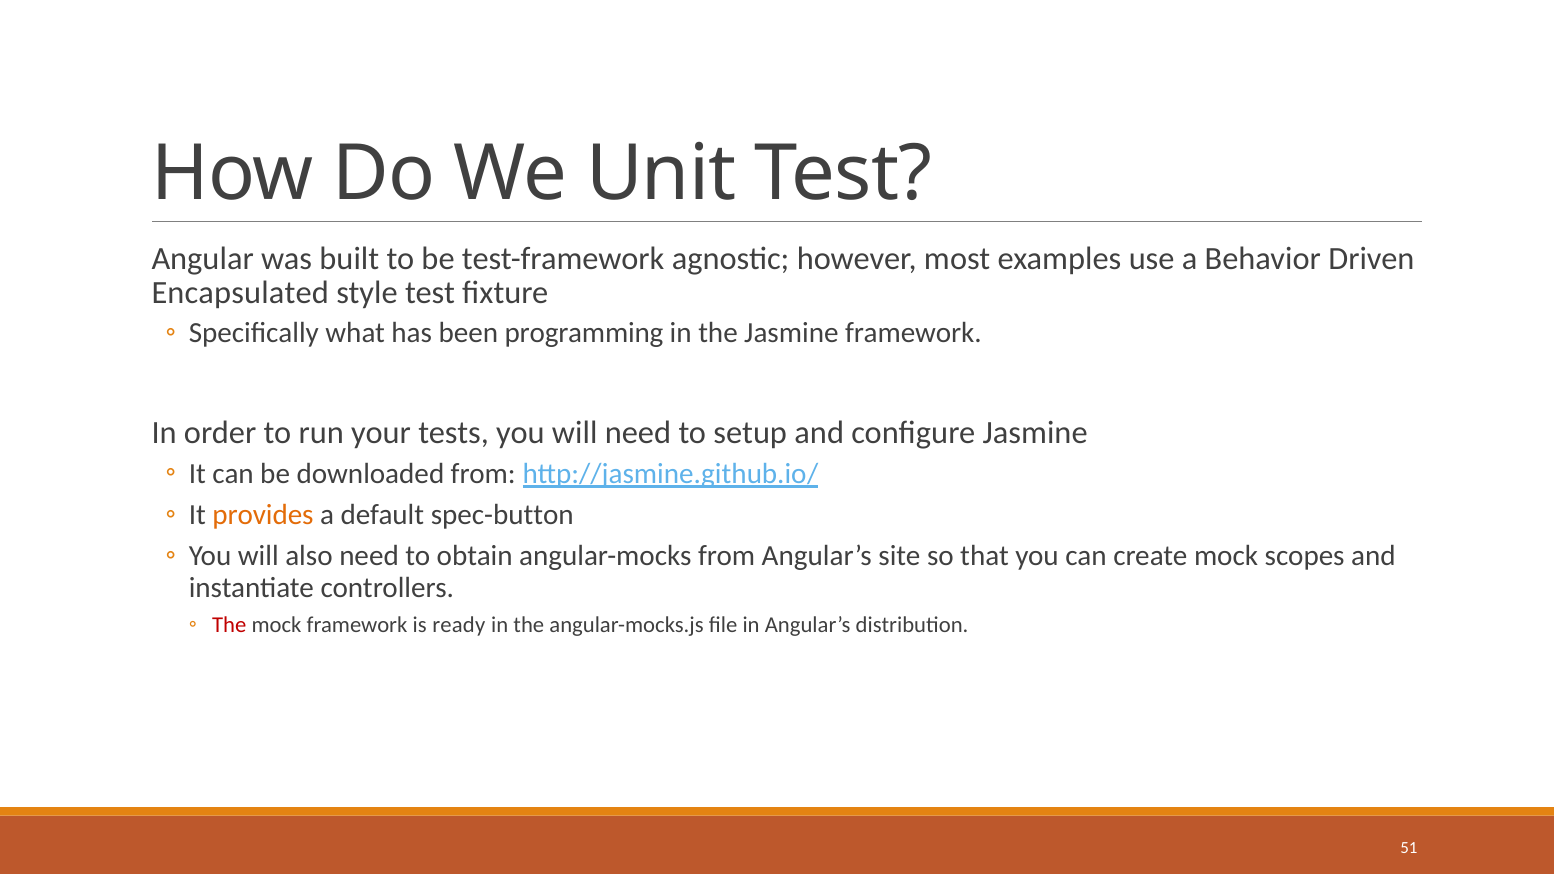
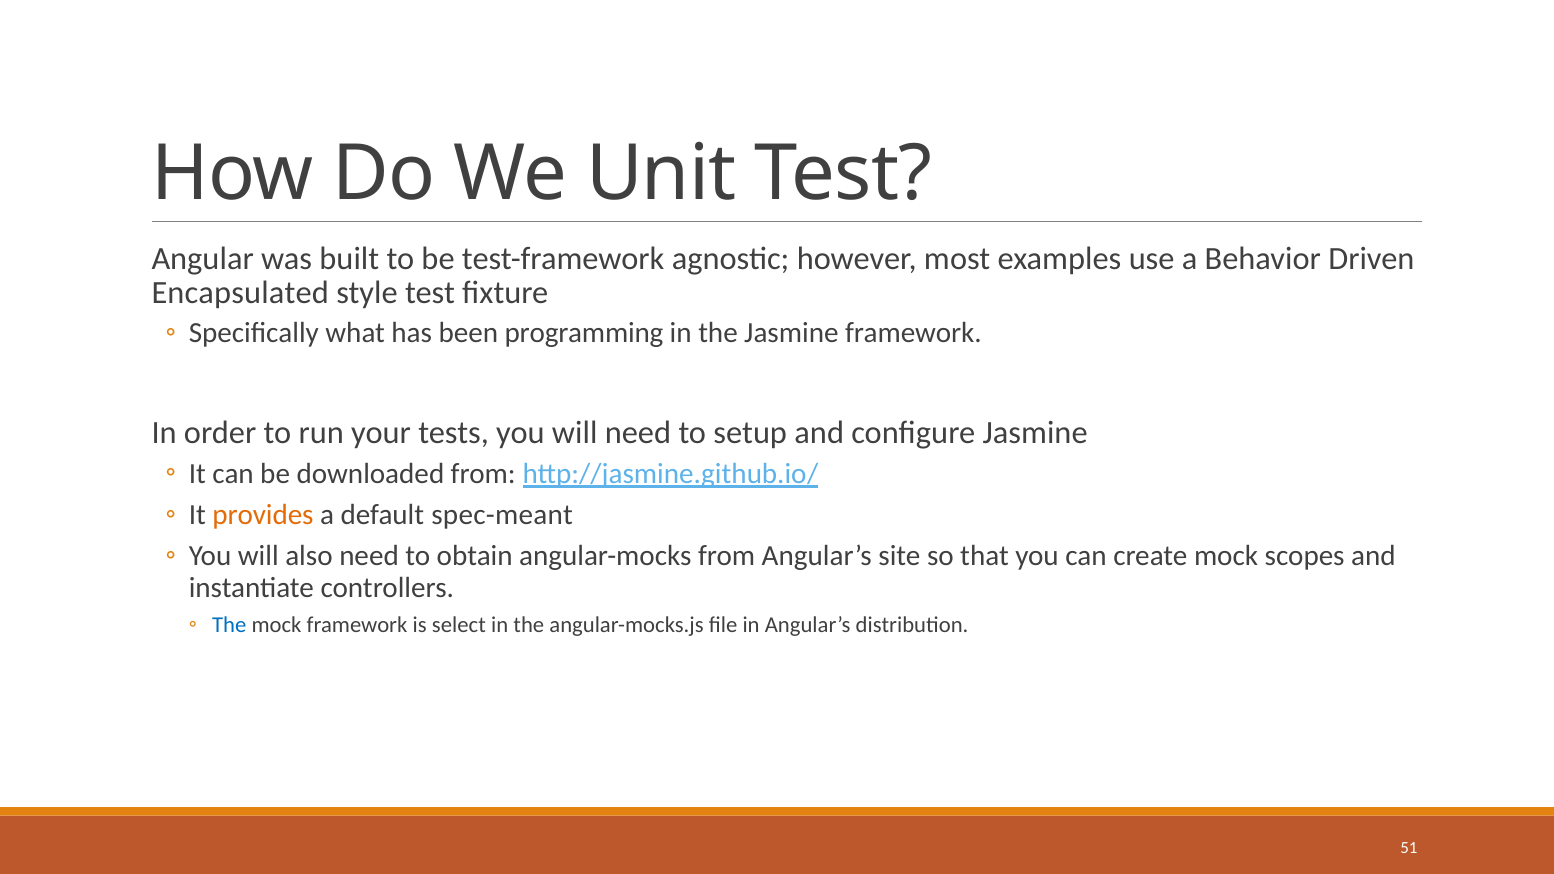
spec-button: spec-button -> spec-meant
The at (229, 625) colour: red -> blue
ready: ready -> select
